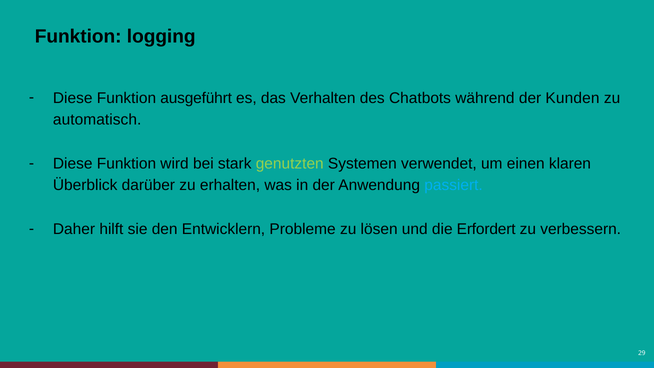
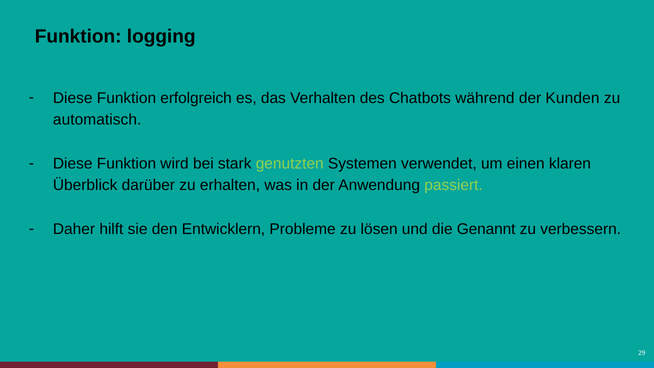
ausgeführt: ausgeführt -> erfolgreich
passiert colour: light blue -> light green
Erfordert: Erfordert -> Genannt
